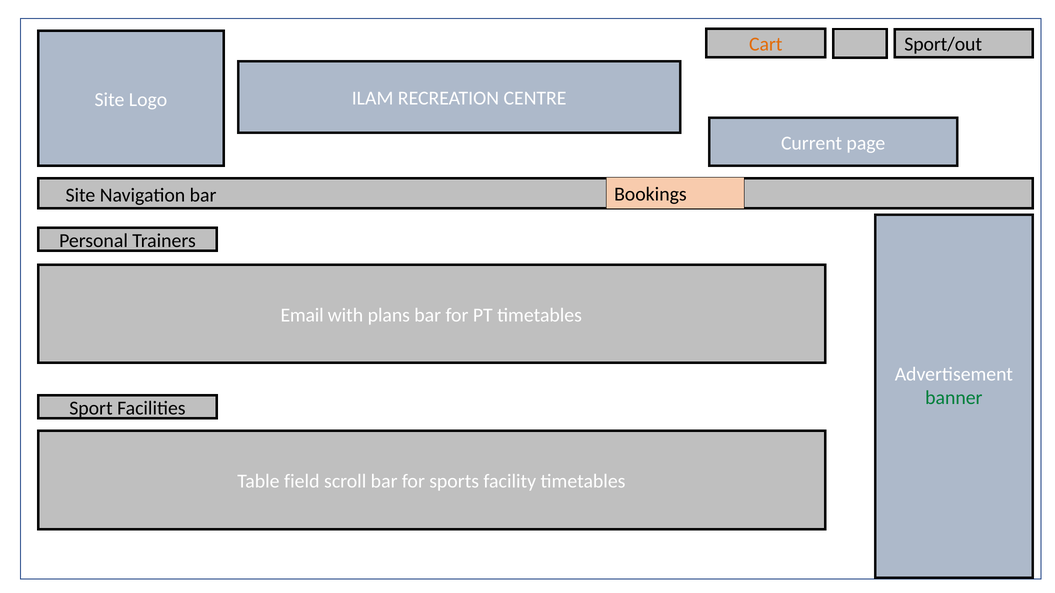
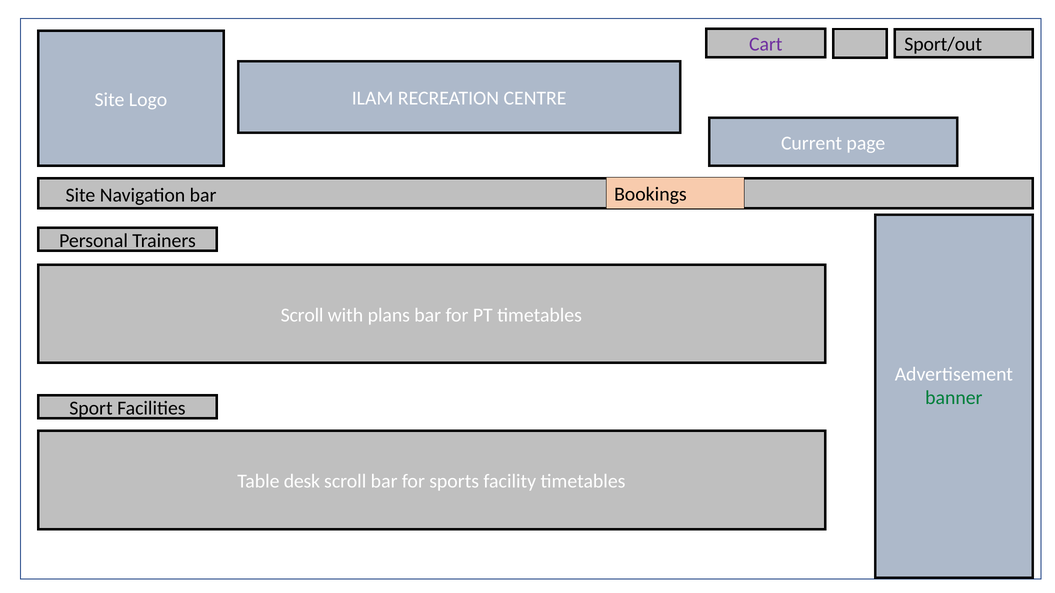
Cart colour: orange -> purple
Email at (302, 315): Email -> Scroll
field: field -> desk
